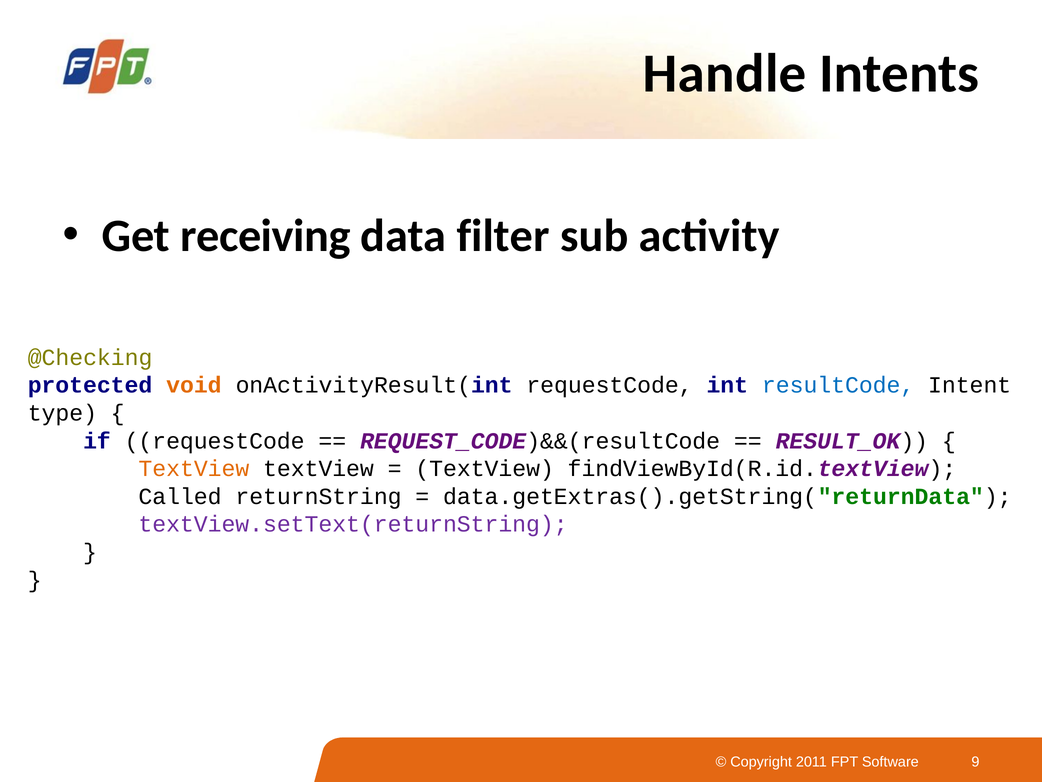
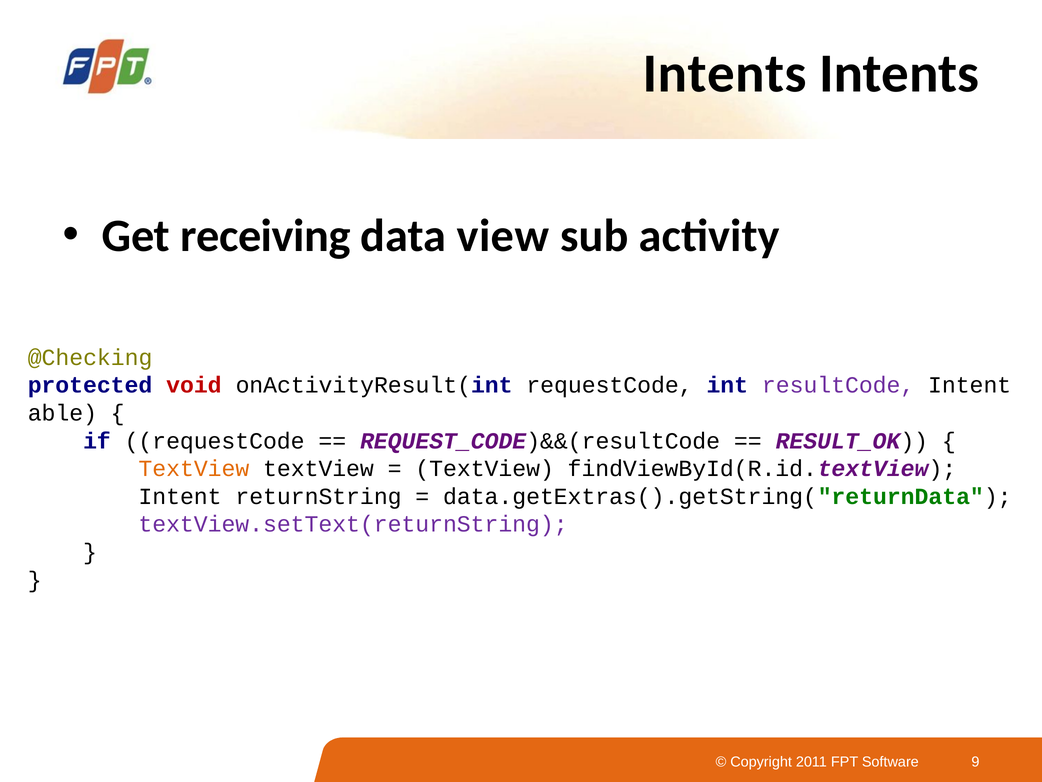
Handle at (725, 73): Handle -> Intents
filter: filter -> view
void colour: orange -> red
resultCode colour: blue -> purple
type: type -> able
Called at (180, 496): Called -> Intent
